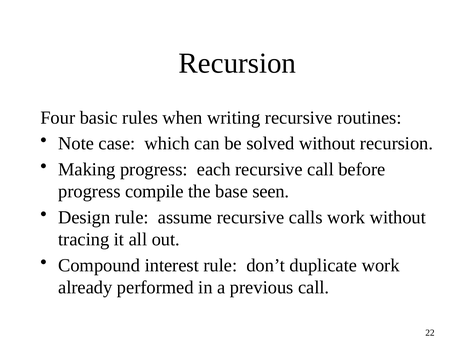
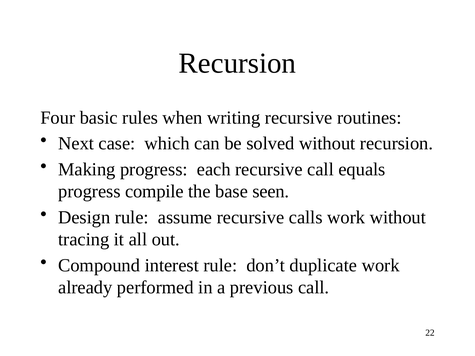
Note: Note -> Next
before: before -> equals
